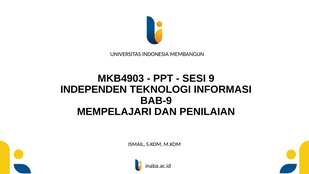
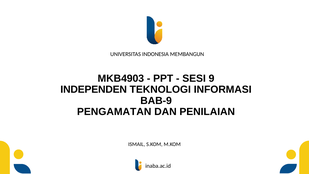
MEMPELAJARI: MEMPELAJARI -> PENGAMATAN
